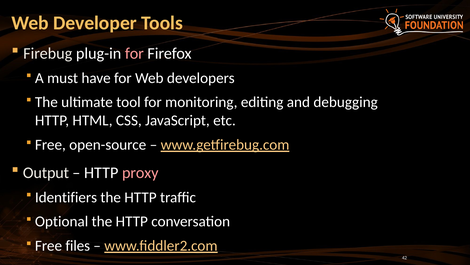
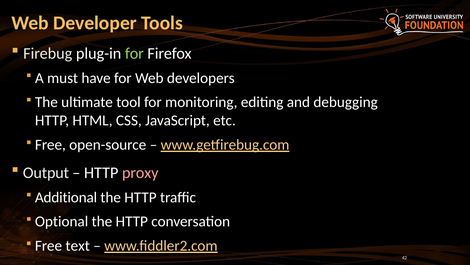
for at (134, 53) colour: pink -> light green
Identifiers: Identifiers -> Additional
files: files -> text
